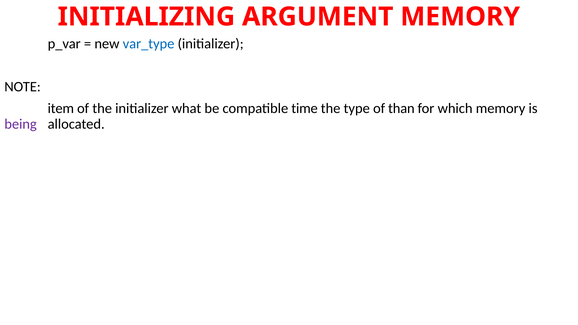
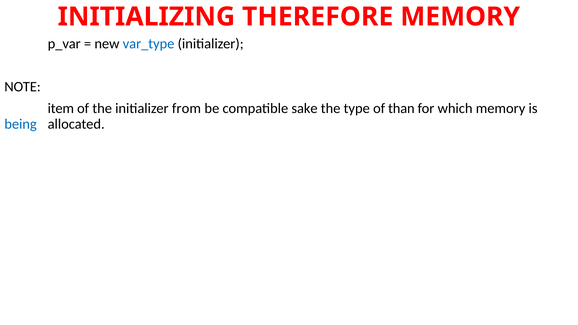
ARGUMENT: ARGUMENT -> THEREFORE
what: what -> from
time: time -> sake
being colour: purple -> blue
